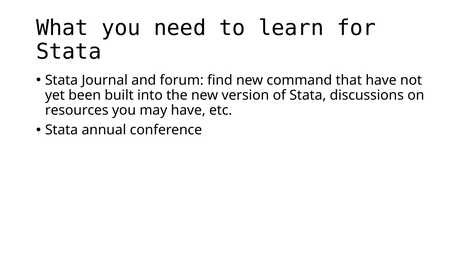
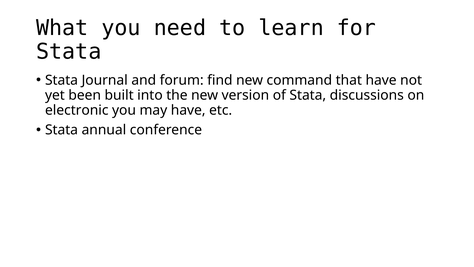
resources: resources -> electronic
